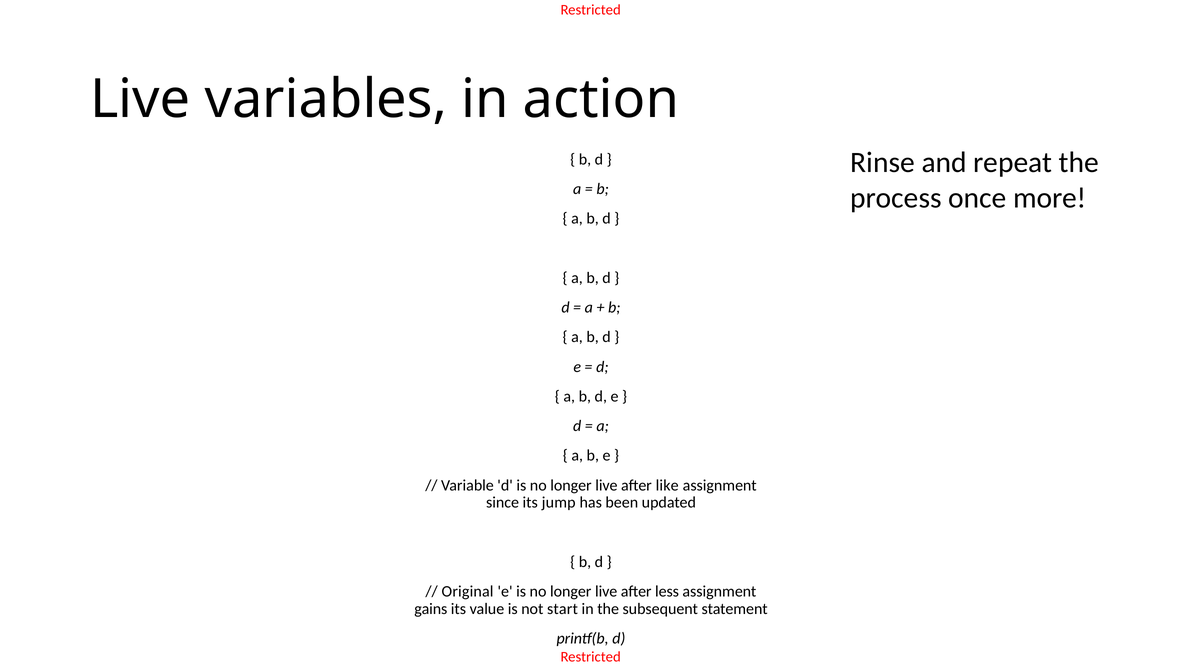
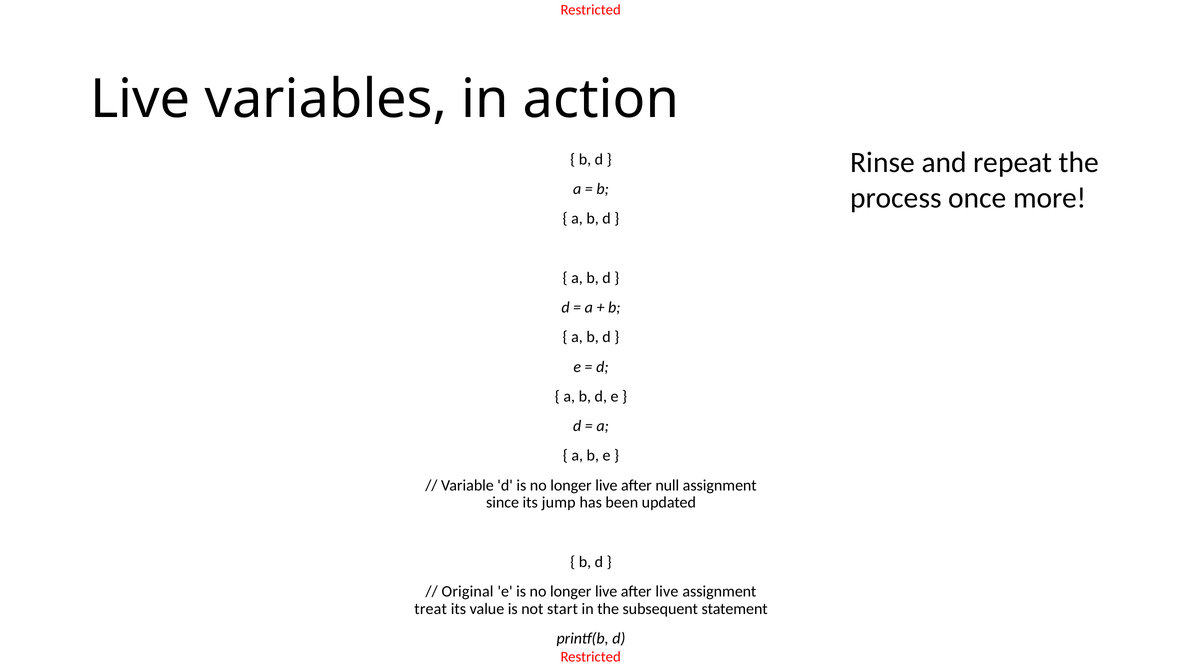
like: like -> null
after less: less -> live
gains: gains -> treat
